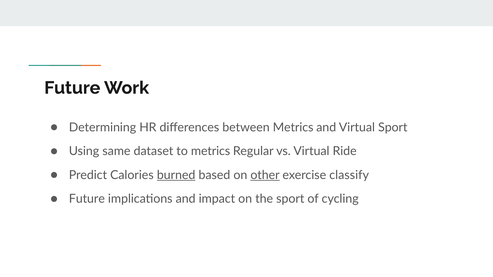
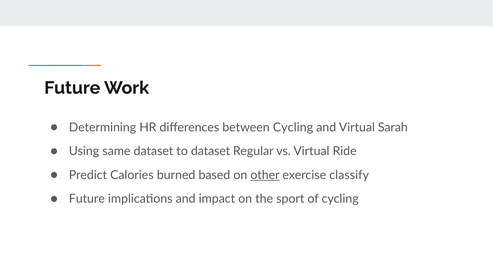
between Metrics: Metrics -> Cycling
Virtual Sport: Sport -> Sarah
to metrics: metrics -> dataset
burned underline: present -> none
